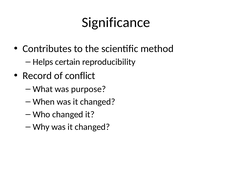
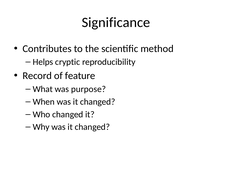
certain: certain -> cryptic
conflict: conflict -> feature
